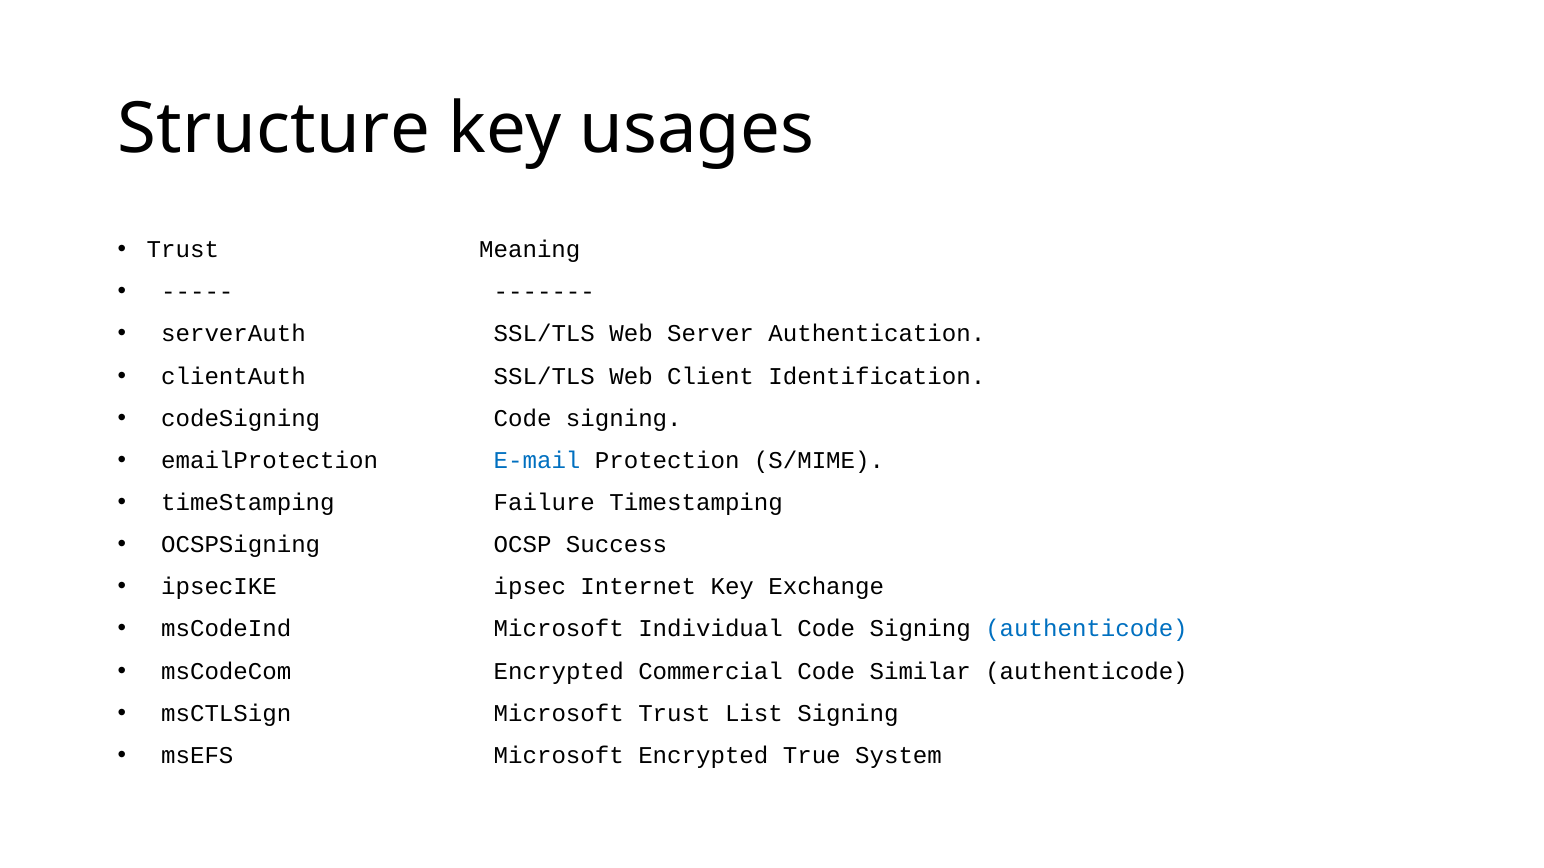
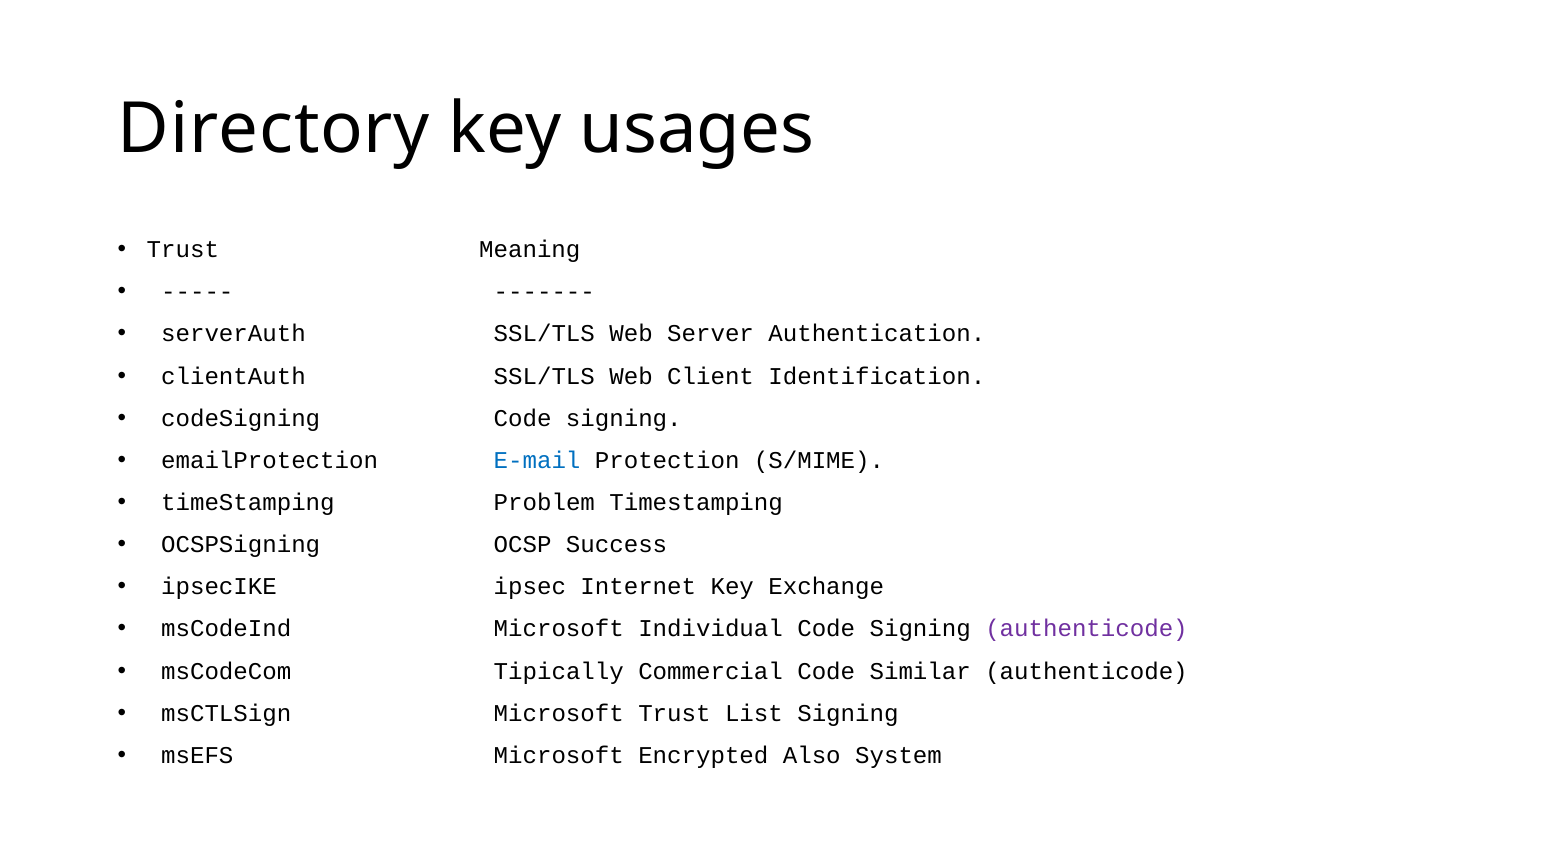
Structure: Structure -> Directory
Failure: Failure -> Problem
authenticode at (1086, 629) colour: blue -> purple
msCodeCom Encrypted: Encrypted -> Tipically
True: True -> Also
